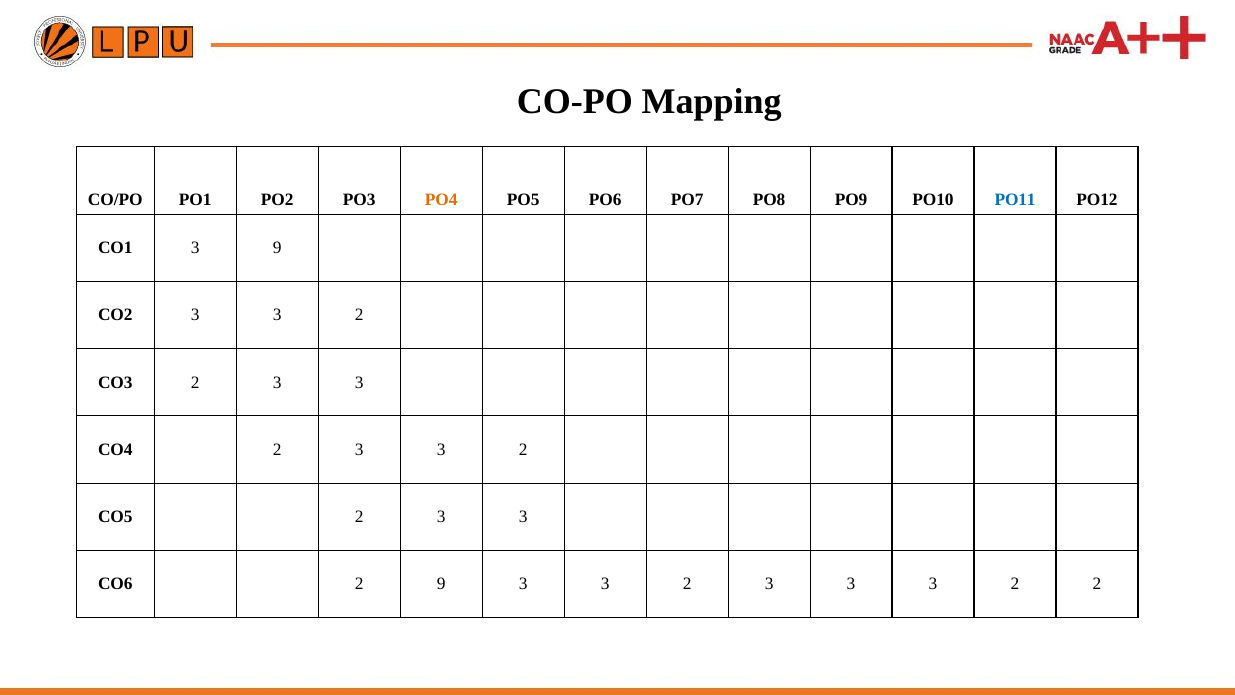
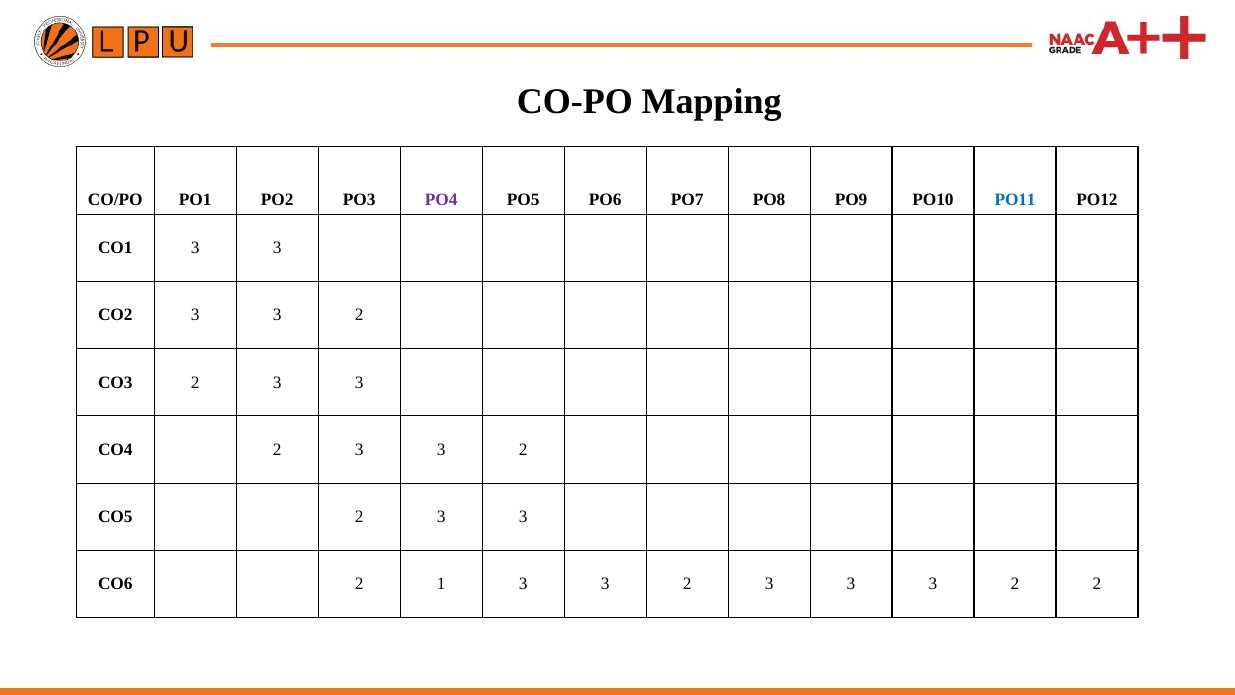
PO4 colour: orange -> purple
CO1 3 9: 9 -> 3
2 9: 9 -> 1
